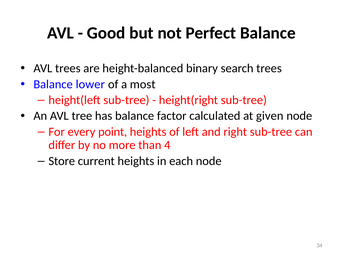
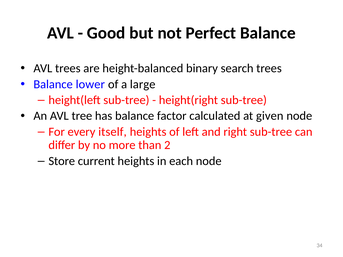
most: most -> large
point: point -> itself
4: 4 -> 2
